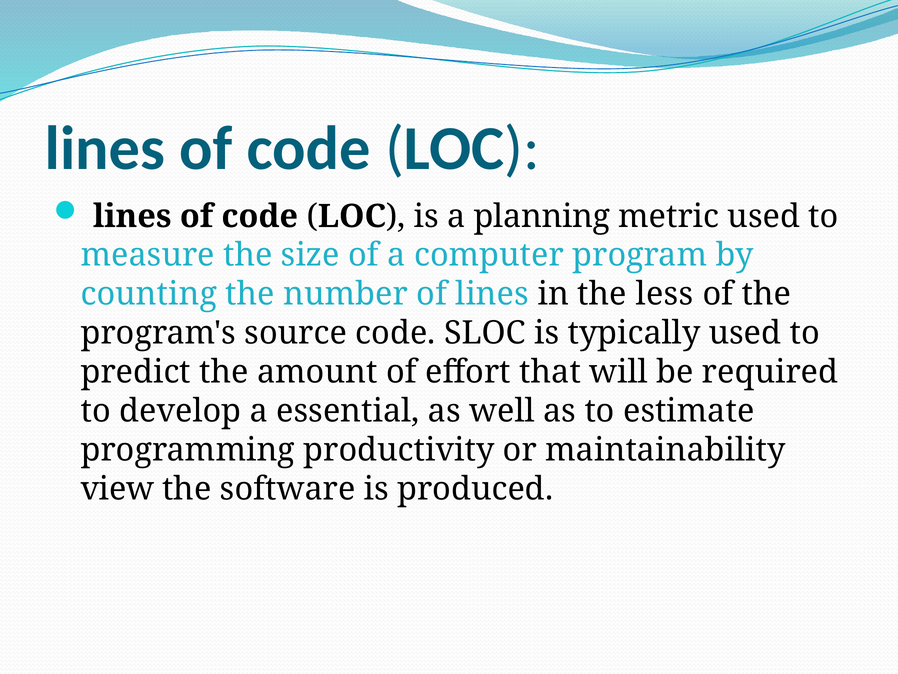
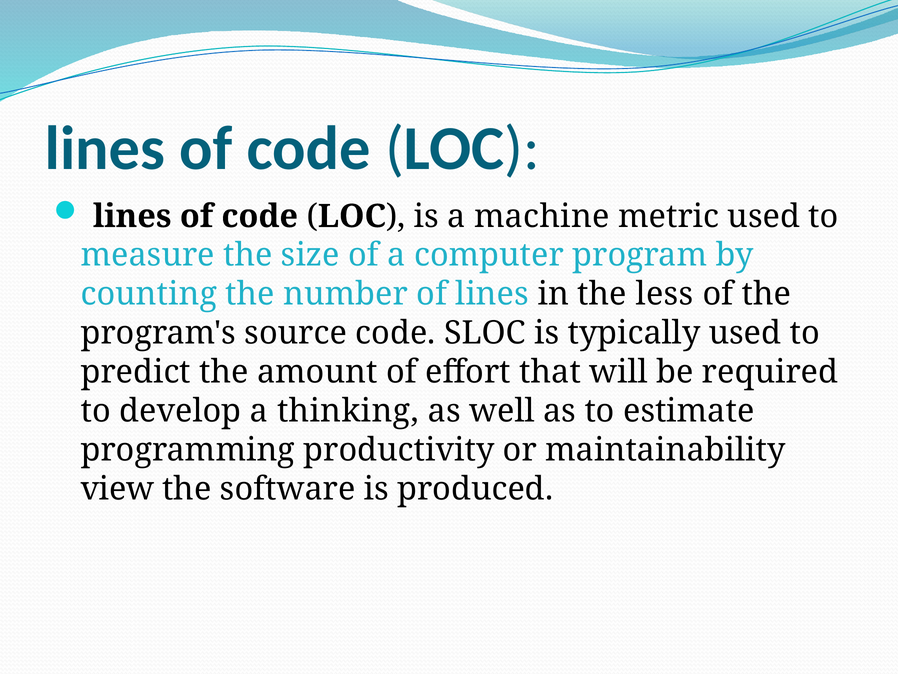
planning: planning -> machine
essential: essential -> thinking
